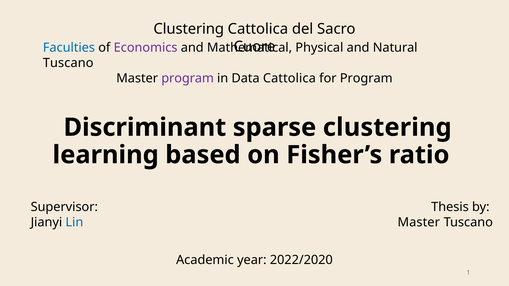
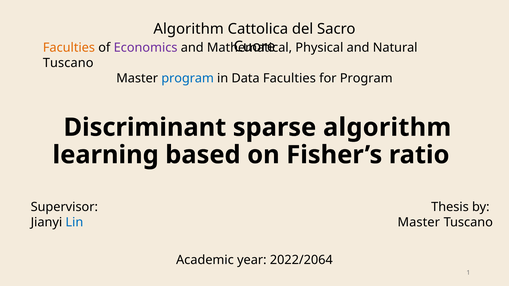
Clustering at (189, 29): Clustering -> Algorithm
Faculties at (69, 48) colour: blue -> orange
program at (188, 78) colour: purple -> blue
Data Cattolica: Cattolica -> Faculties
sparse clustering: clustering -> algorithm
2022/2020: 2022/2020 -> 2022/2064
